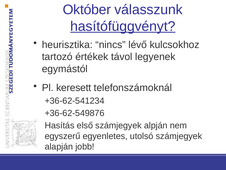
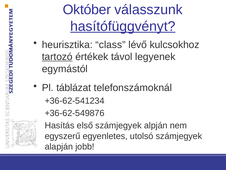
nincs: nincs -> class
tartozó underline: none -> present
keresett: keresett -> táblázat
